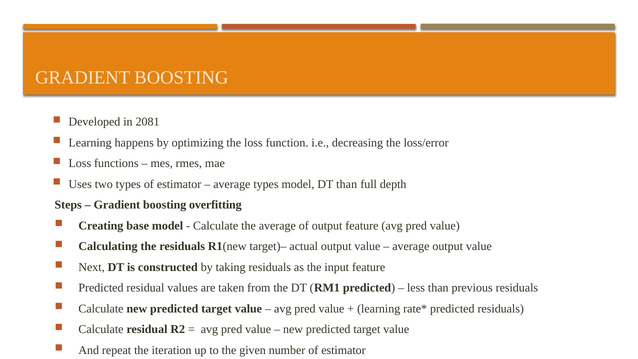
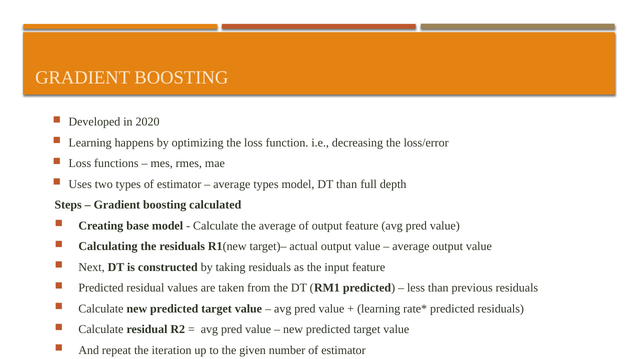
2081: 2081 -> 2020
overfitting: overfitting -> calculated
